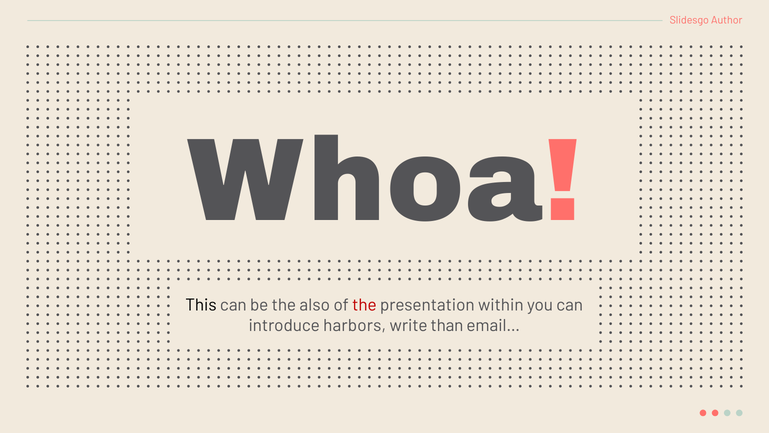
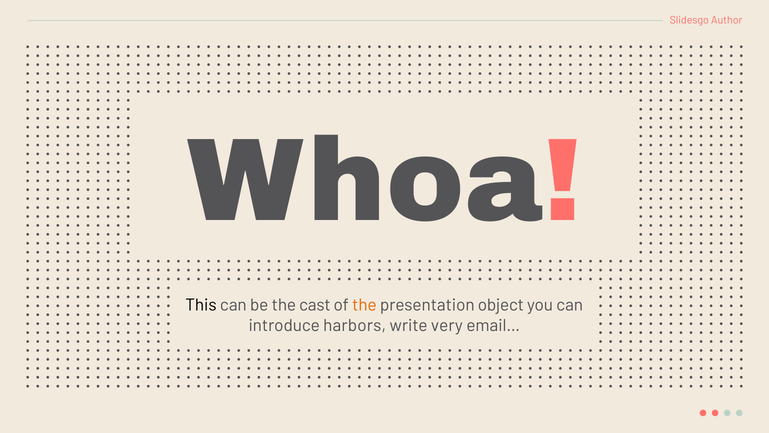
also: also -> cast
the at (364, 305) colour: red -> orange
within: within -> object
than: than -> very
